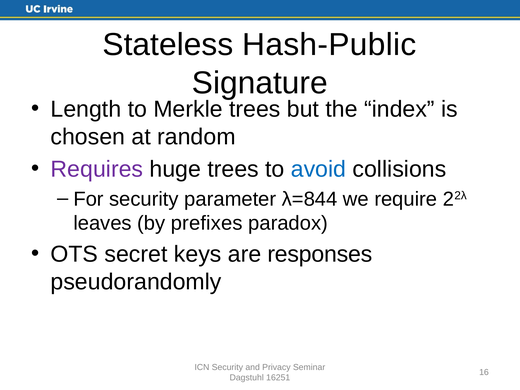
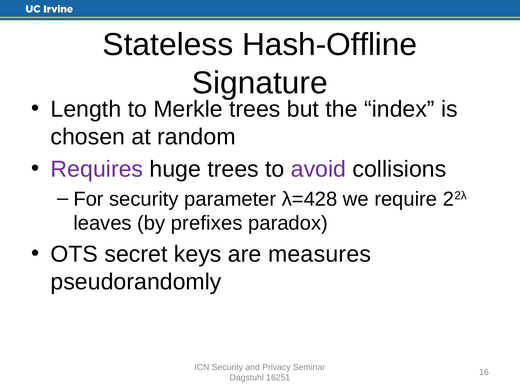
Hash-Public: Hash-Public -> Hash-Offline
avoid colour: blue -> purple
λ=844: λ=844 -> λ=428
responses: responses -> measures
